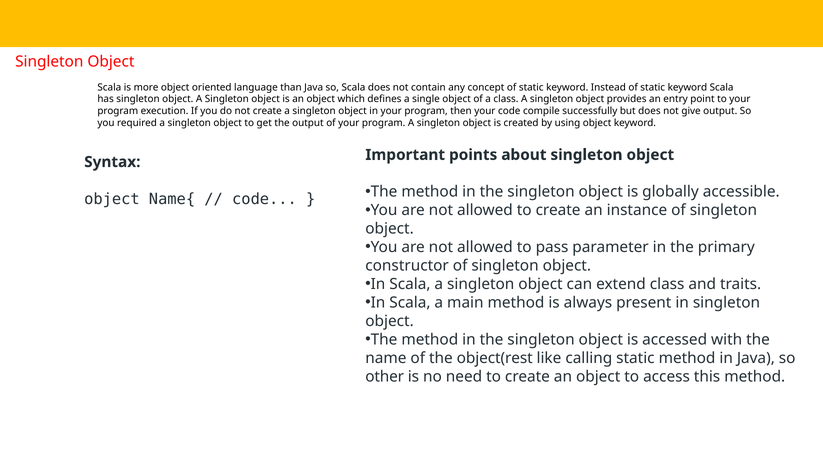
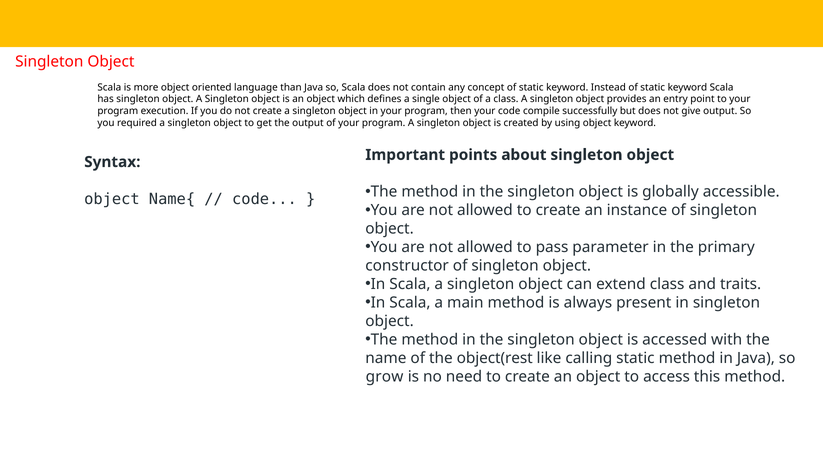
other: other -> grow
